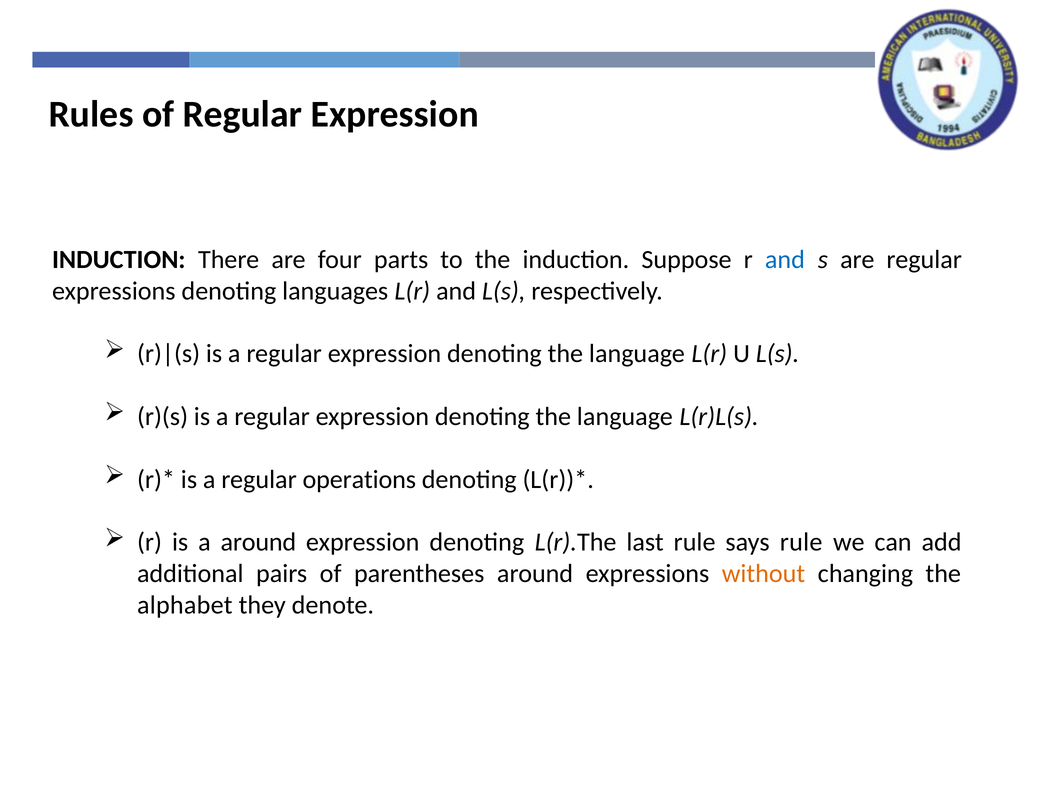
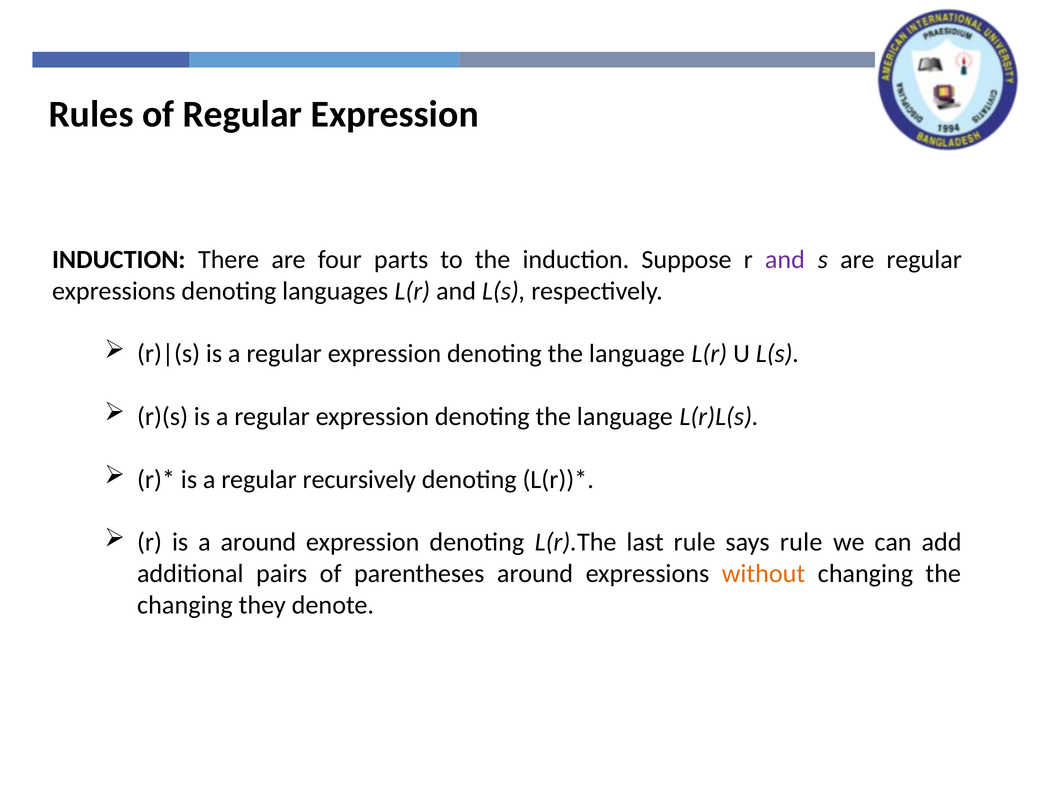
and at (785, 259) colour: blue -> purple
operations: operations -> recursively
alphabet at (185, 605): alphabet -> changing
